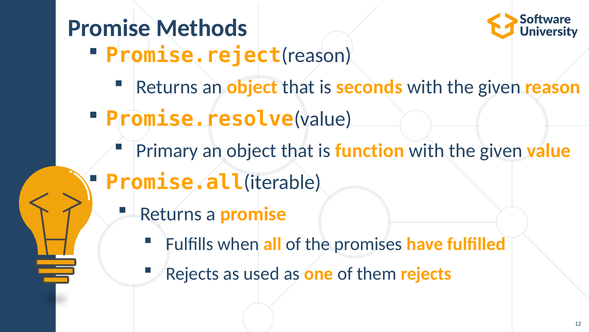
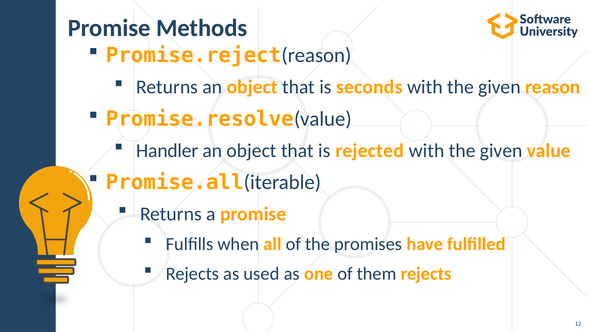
Primary: Primary -> Handler
function: function -> rejected
